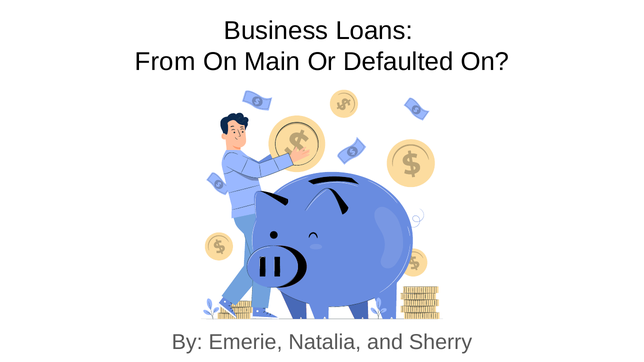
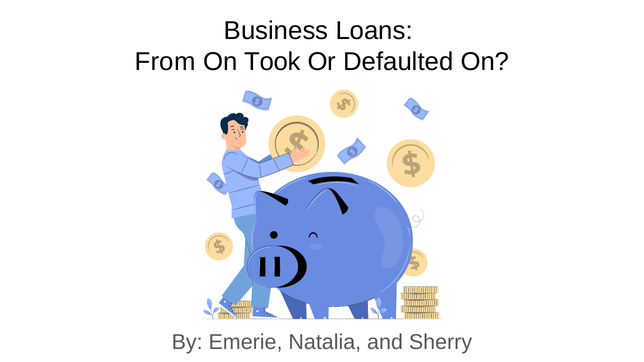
Main: Main -> Took
